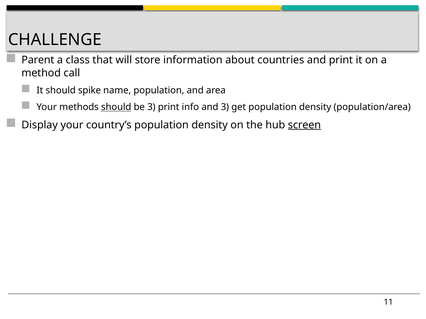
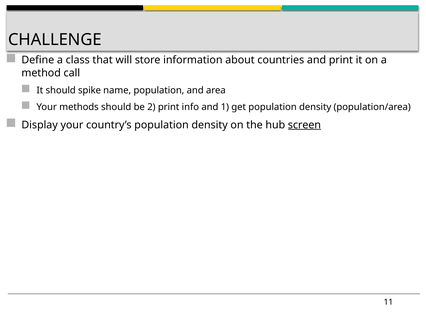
Parent: Parent -> Define
should at (116, 107) underline: present -> none
be 3: 3 -> 2
and 3: 3 -> 1
